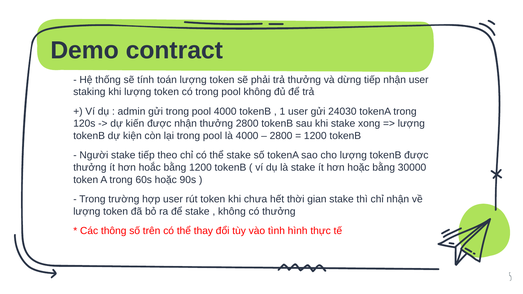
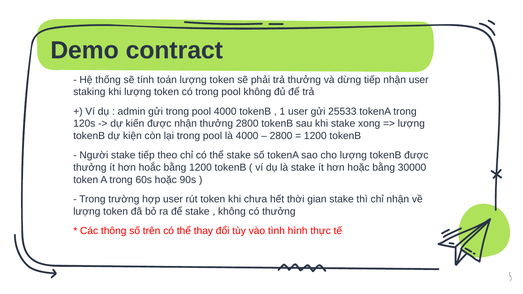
24030: 24030 -> 25533
